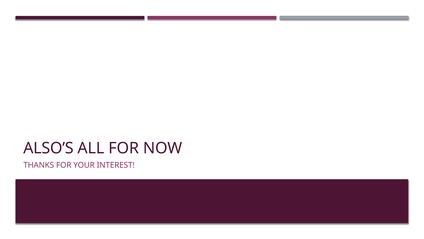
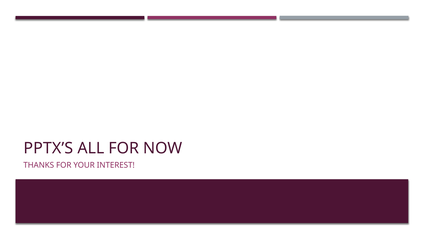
ALSO’S: ALSO’S -> PPTX’S
